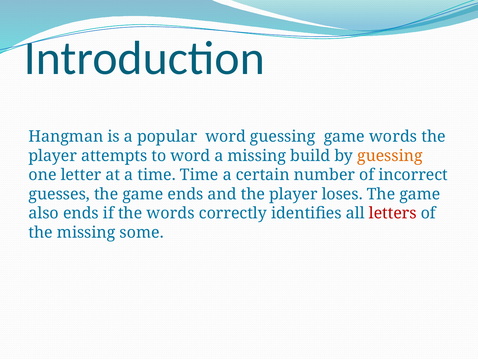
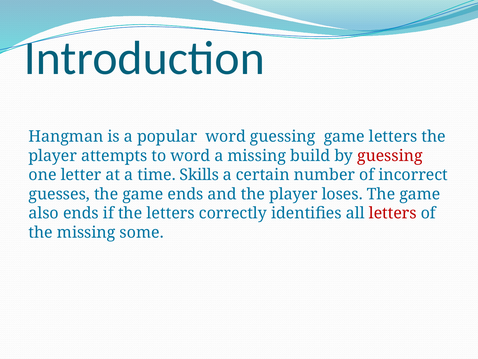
game words: words -> letters
guessing at (390, 156) colour: orange -> red
time Time: Time -> Skills
the words: words -> letters
